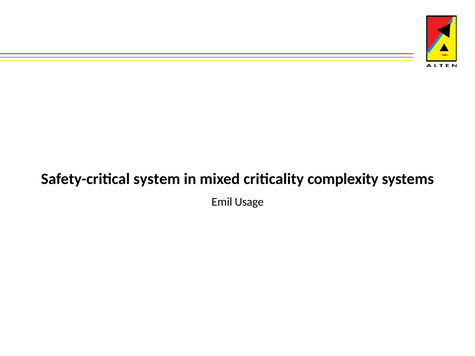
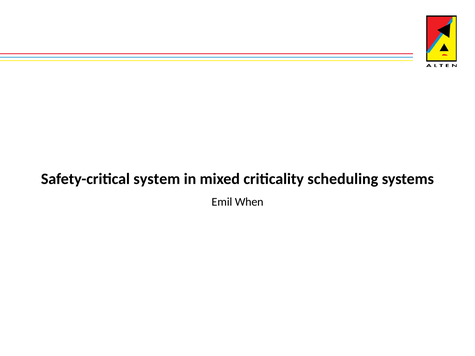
complexity: complexity -> scheduling
Usage: Usage -> When
